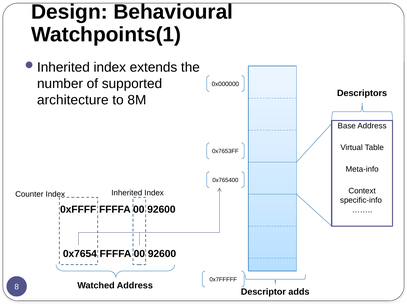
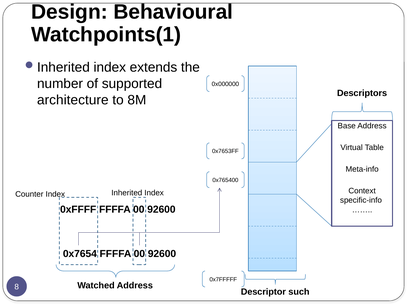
adds: adds -> such
